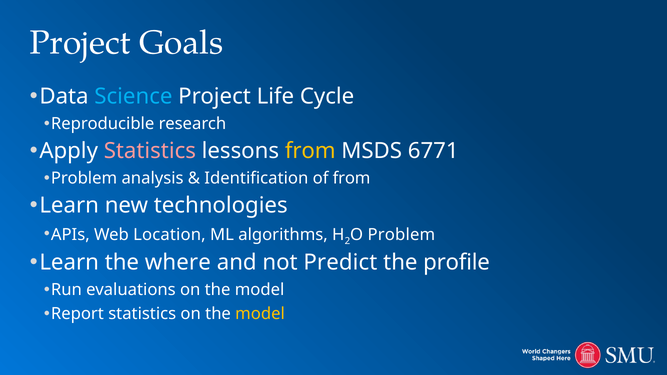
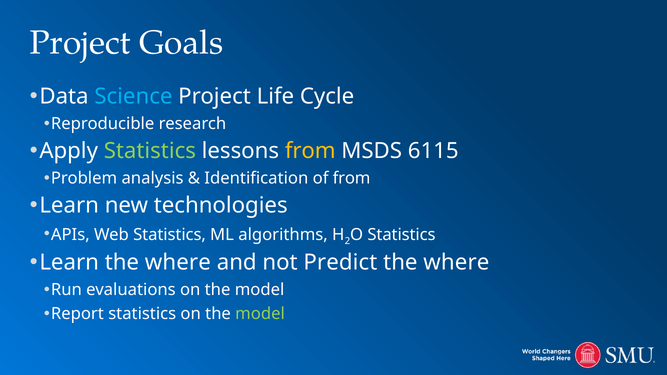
Statistics at (150, 151) colour: pink -> light green
6771: 6771 -> 6115
Web Location: Location -> Statistics
Problem at (401, 235): Problem -> Statistics
profile at (457, 263): profile -> where
model at (260, 314) colour: yellow -> light green
